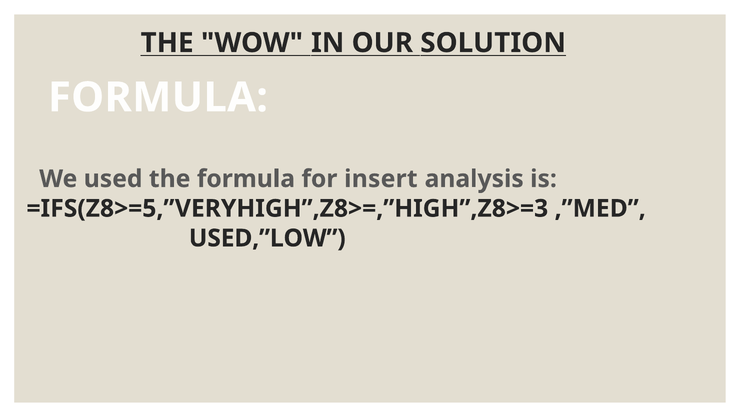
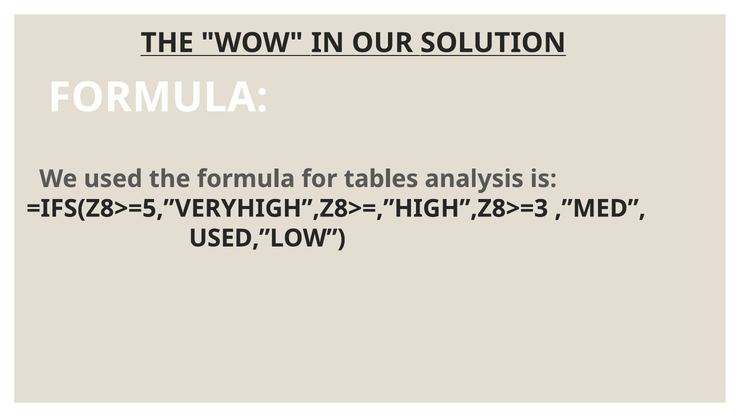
insert: insert -> tables
